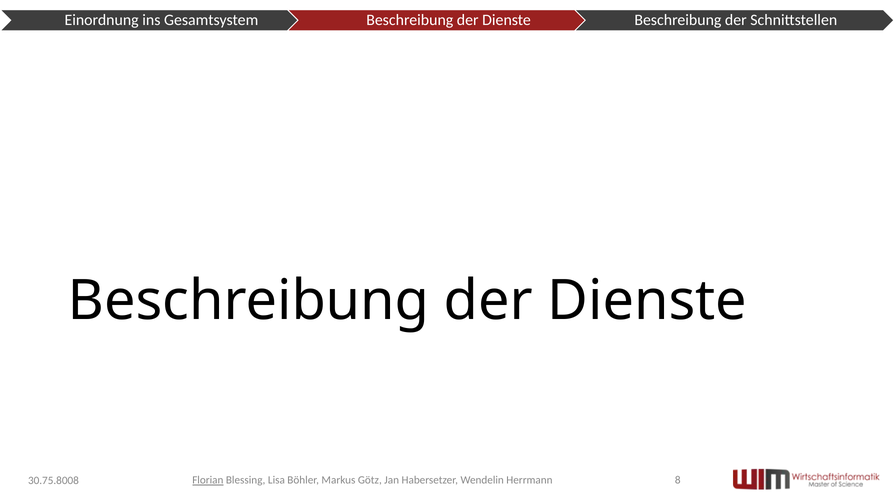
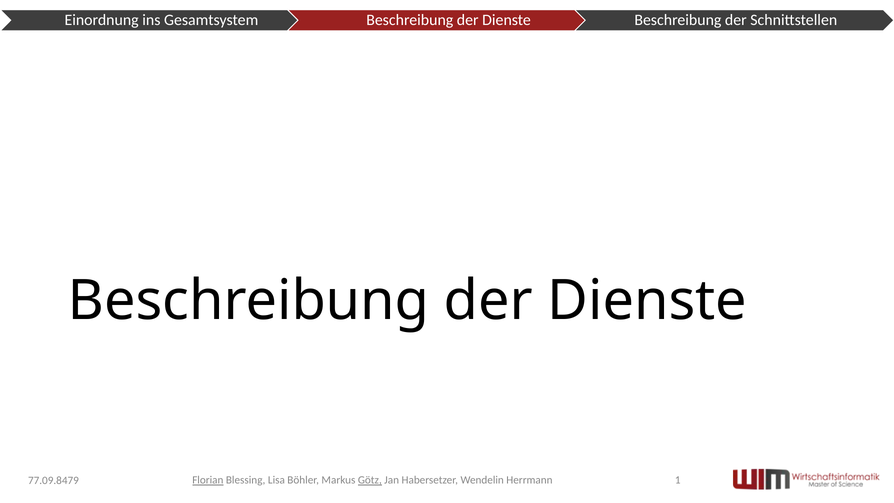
Götz underline: none -> present
8: 8 -> 1
30.75.8008: 30.75.8008 -> 77.09.8479
